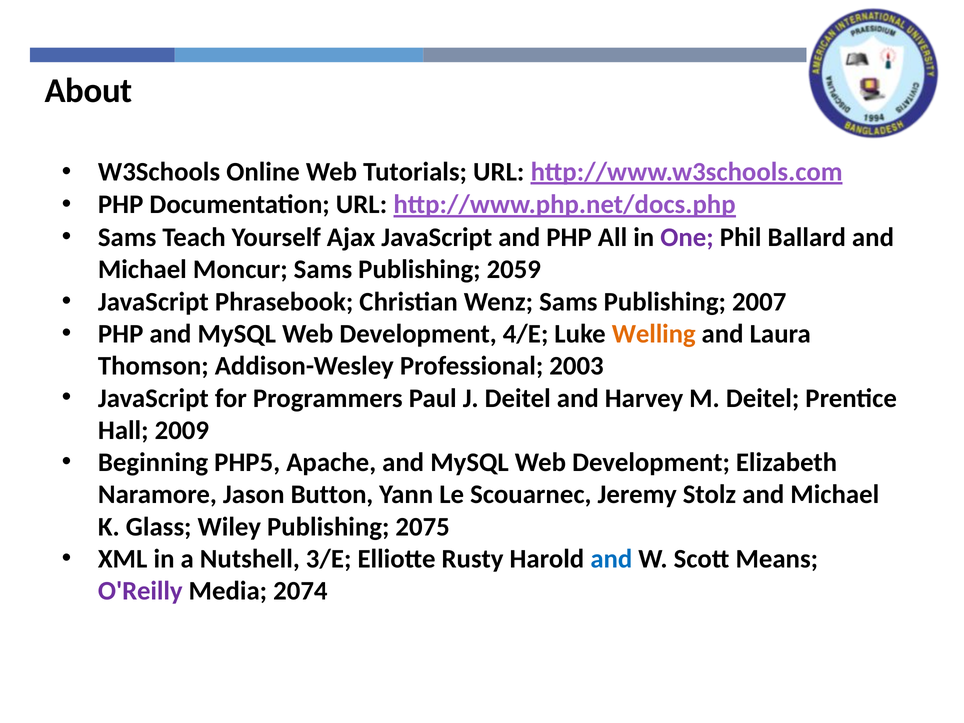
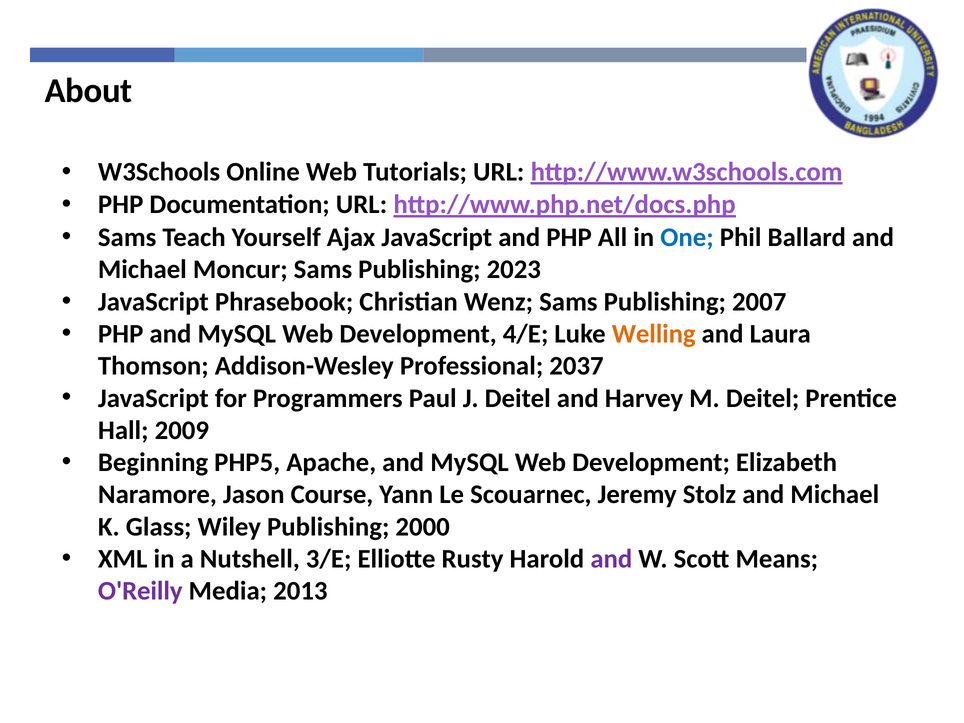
One colour: purple -> blue
2059: 2059 -> 2023
2003: 2003 -> 2037
Button: Button -> Course
2075: 2075 -> 2000
and at (611, 559) colour: blue -> purple
2074: 2074 -> 2013
